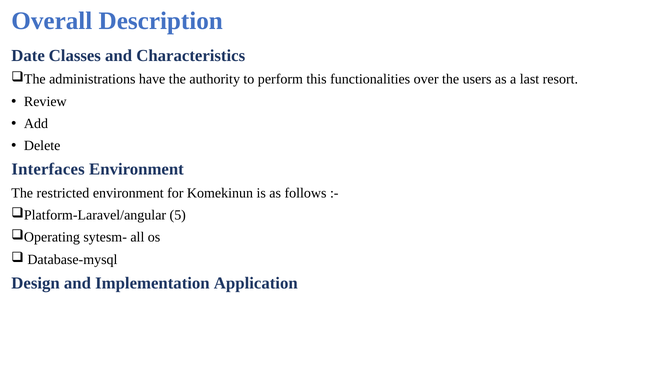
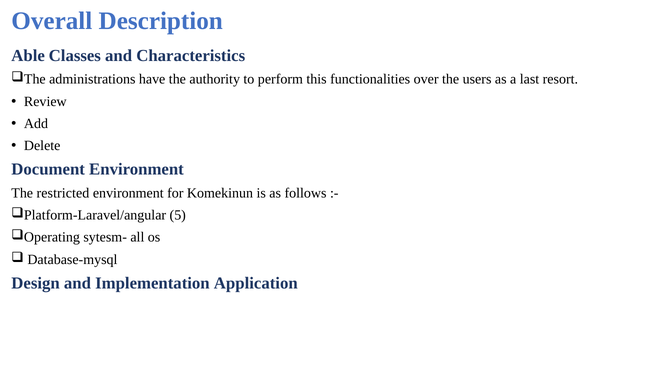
Date: Date -> Able
Interfaces: Interfaces -> Document
